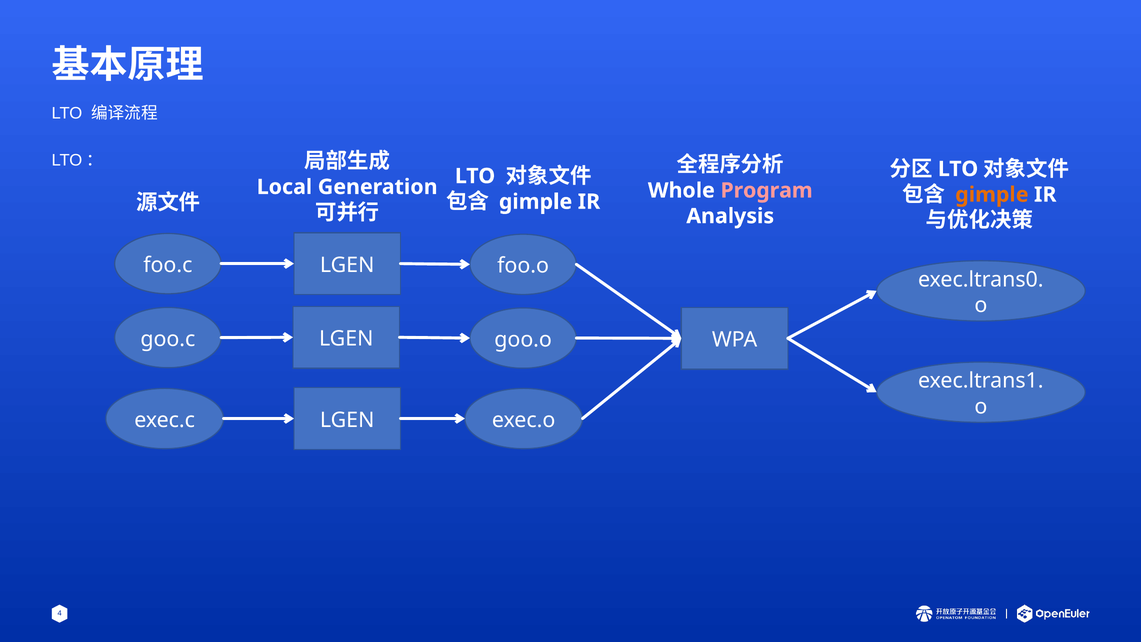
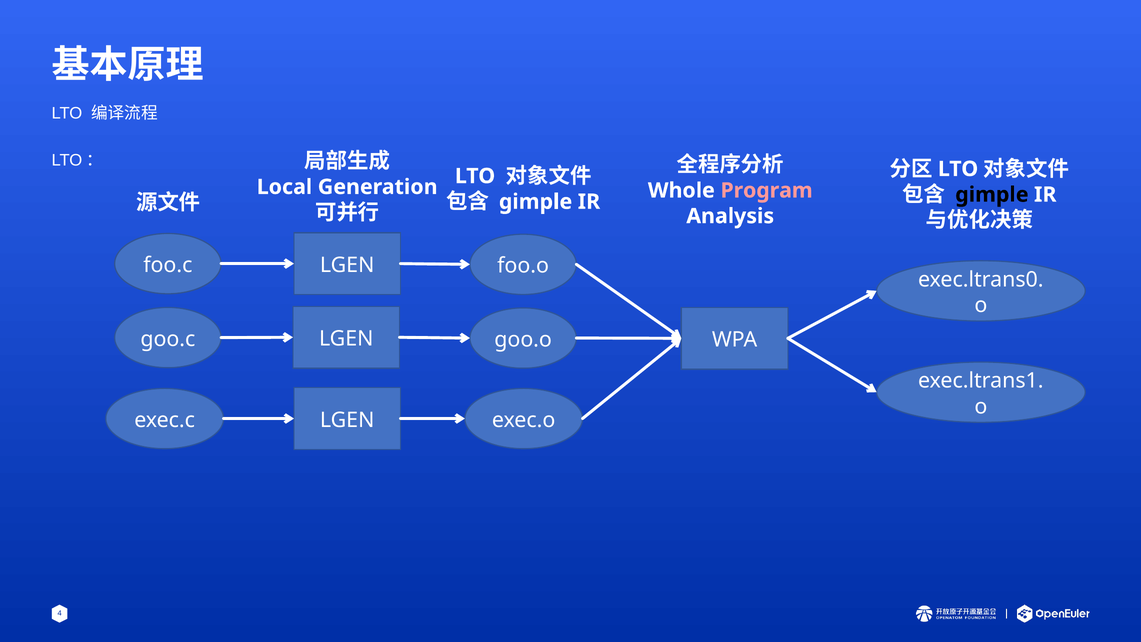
gimple at (992, 195) colour: orange -> black
